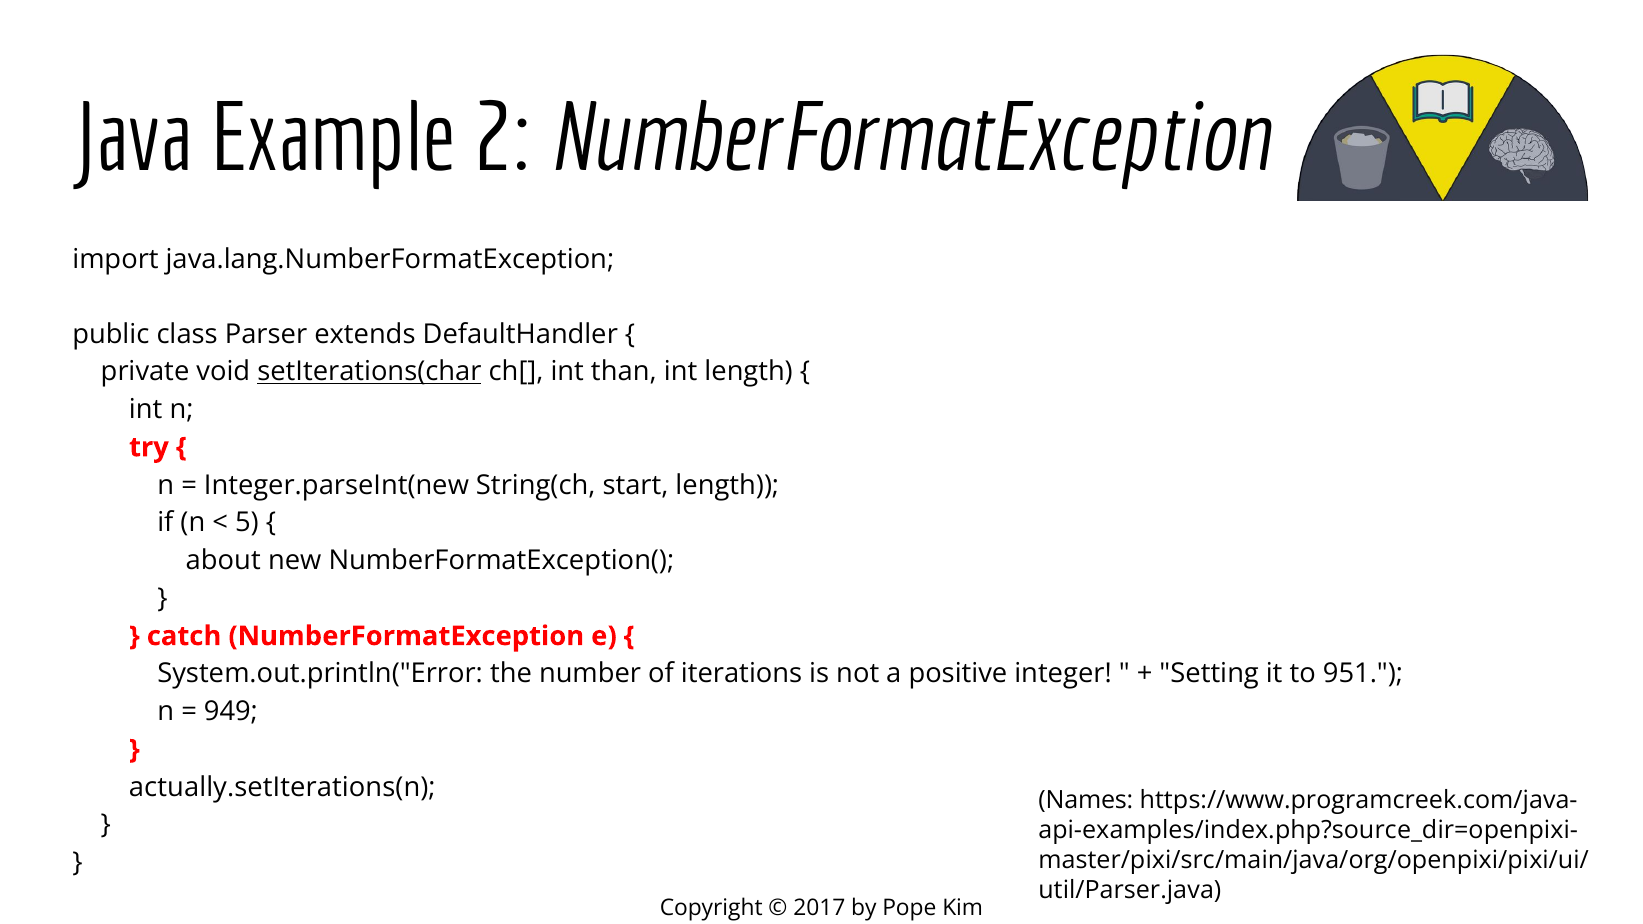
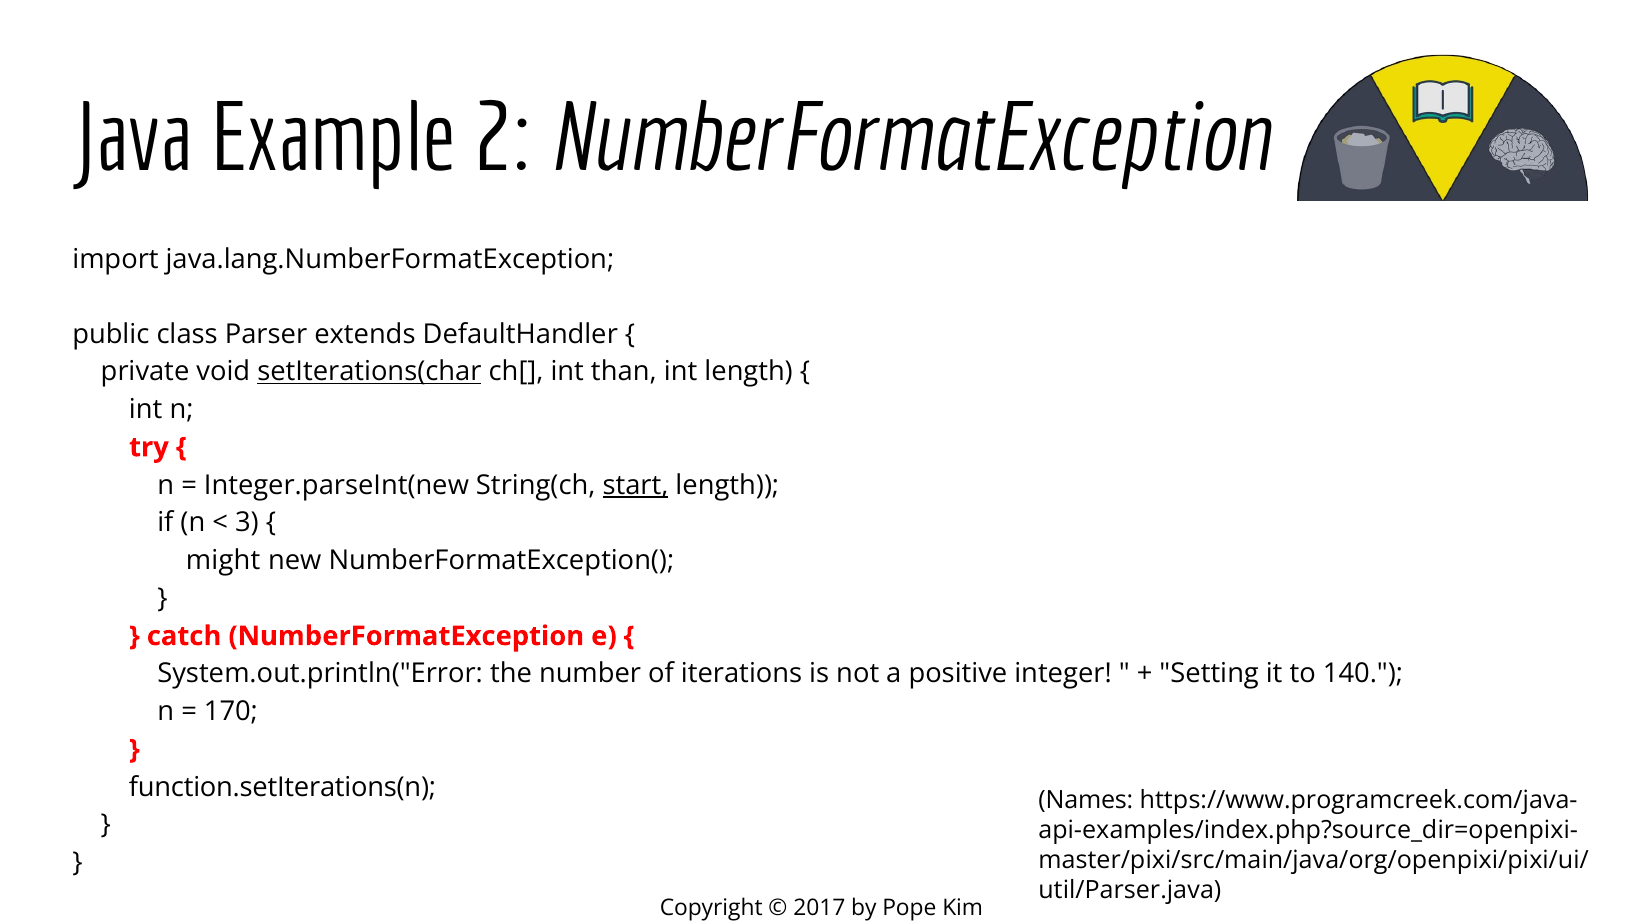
start underline: none -> present
5: 5 -> 3
about: about -> might
951: 951 -> 140
949: 949 -> 170
actually.setIterations(n: actually.setIterations(n -> function.setIterations(n
